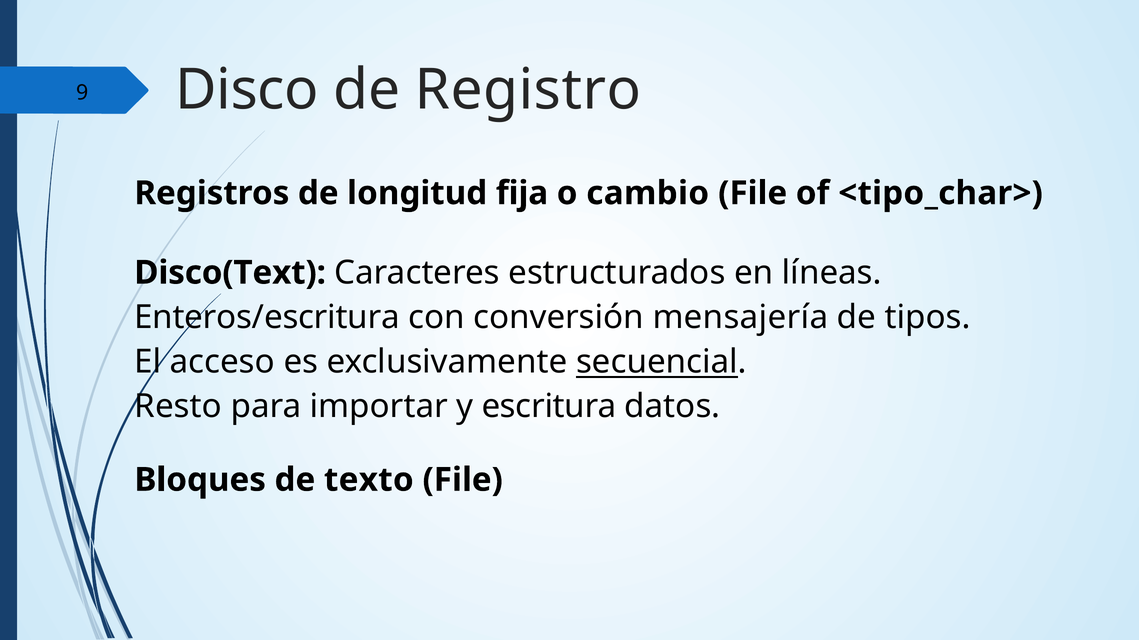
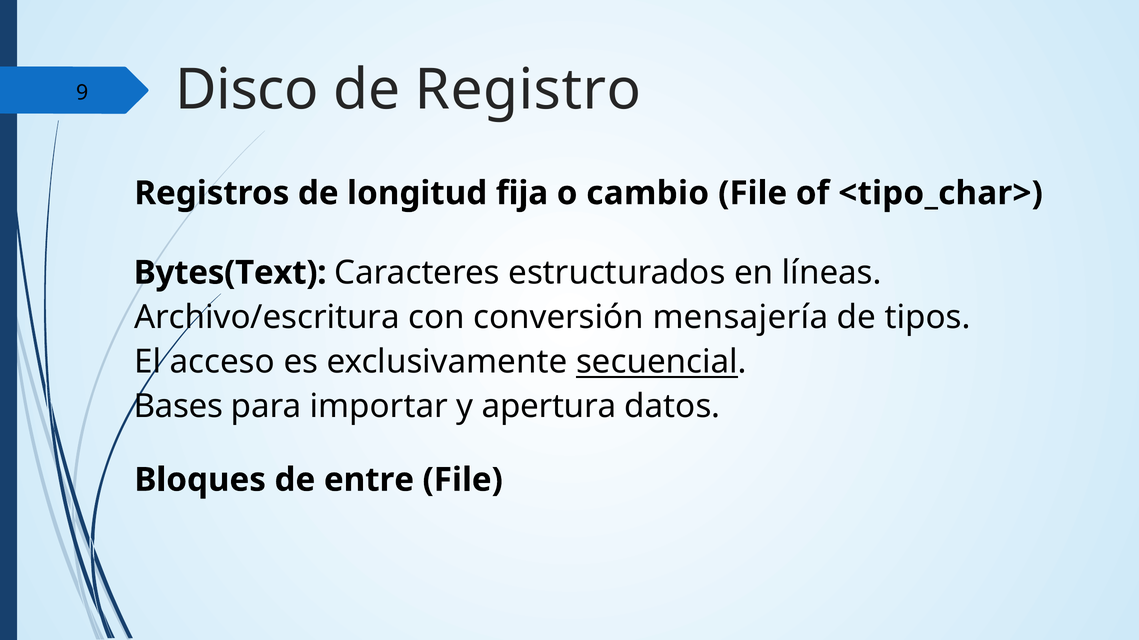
Disco(Text: Disco(Text -> Bytes(Text
Enteros/escritura: Enteros/escritura -> Archivo/escritura
Resto: Resto -> Bases
escritura: escritura -> apertura
texto: texto -> entre
